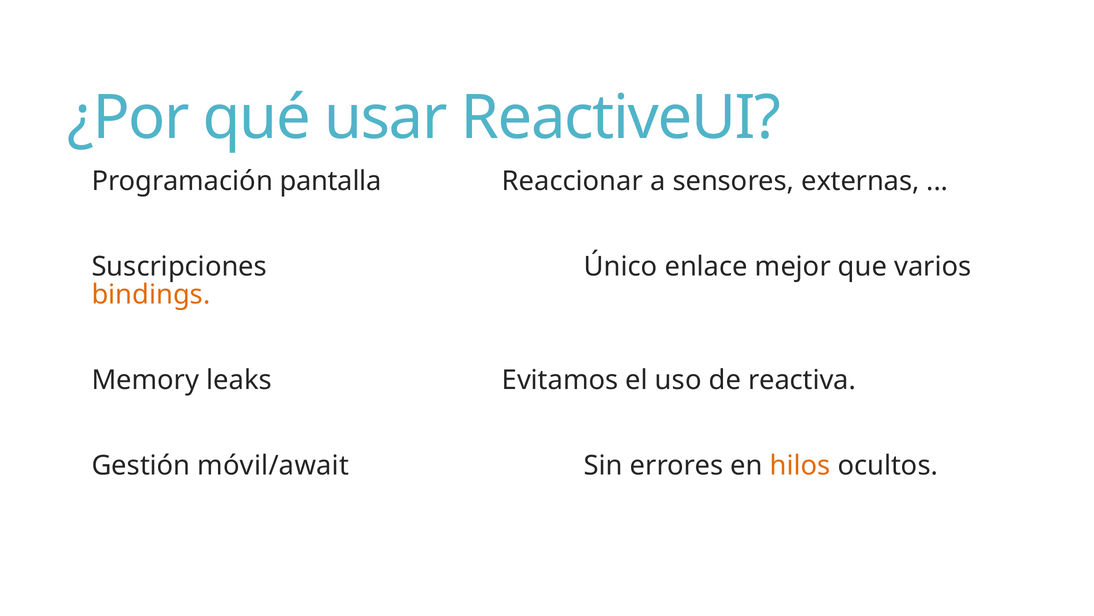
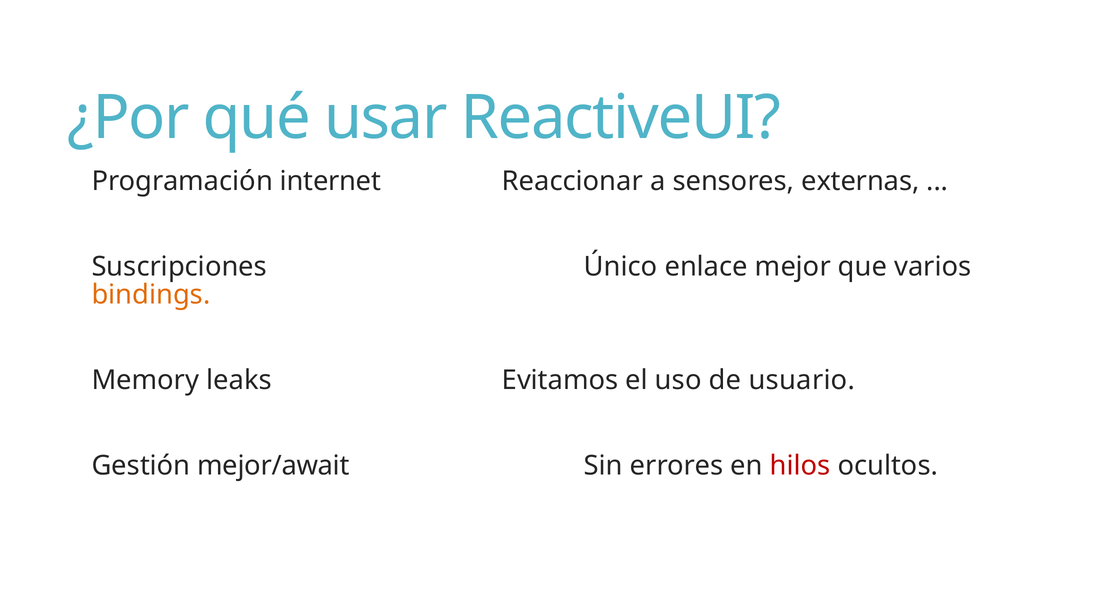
pantalla: pantalla -> internet
reactiva: reactiva -> usuario
móvil/await: móvil/await -> mejor/await
hilos colour: orange -> red
